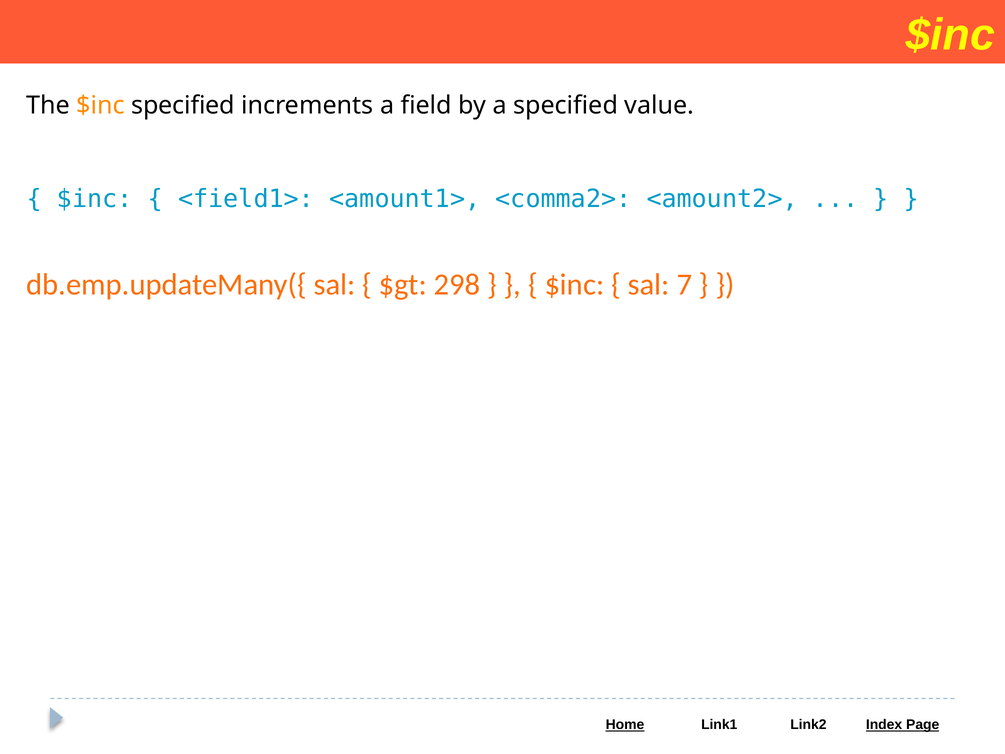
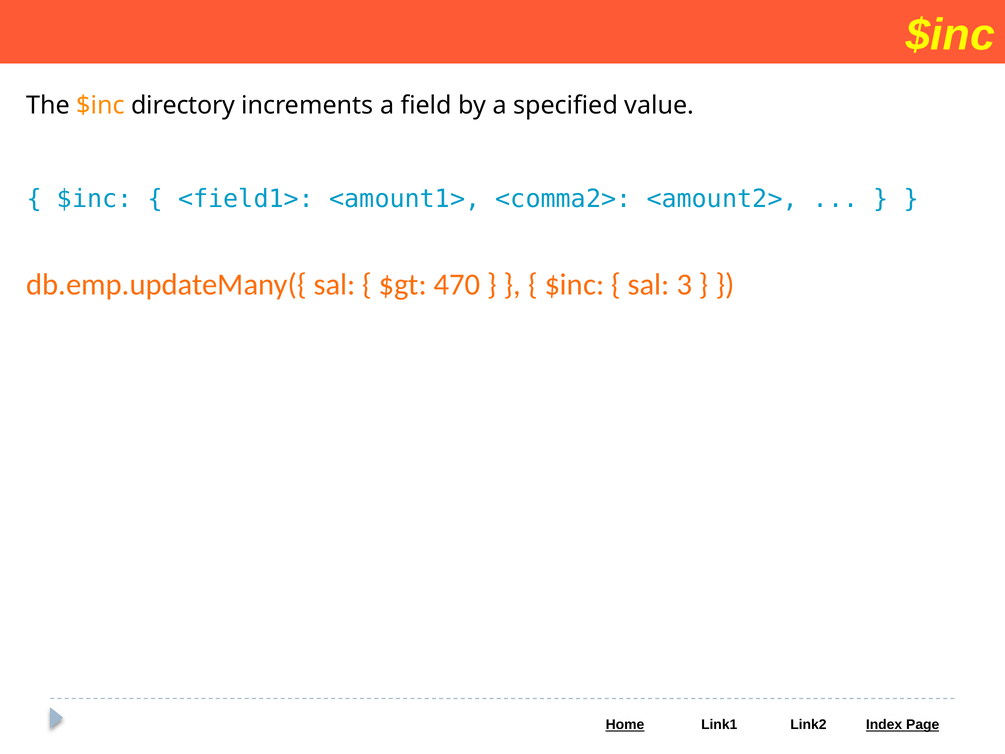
$inc specified: specified -> directory
298: 298 -> 470
7: 7 -> 3
